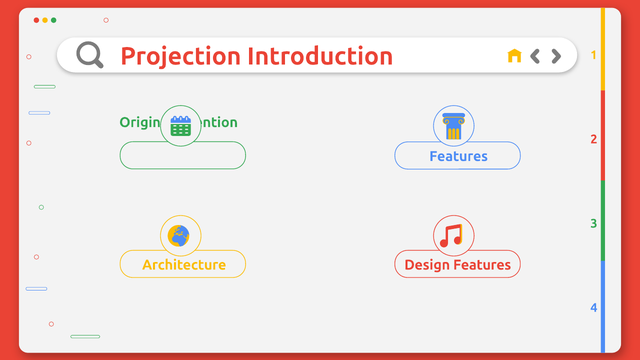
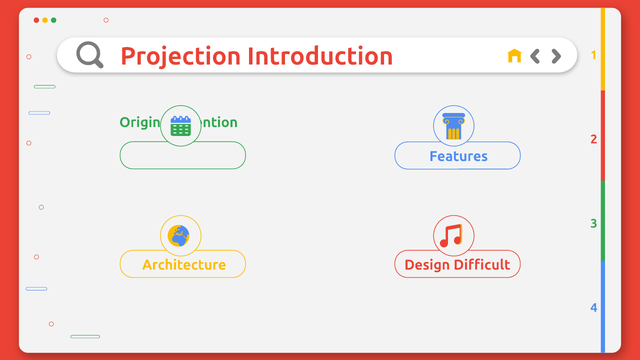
Design Features: Features -> Difficult
